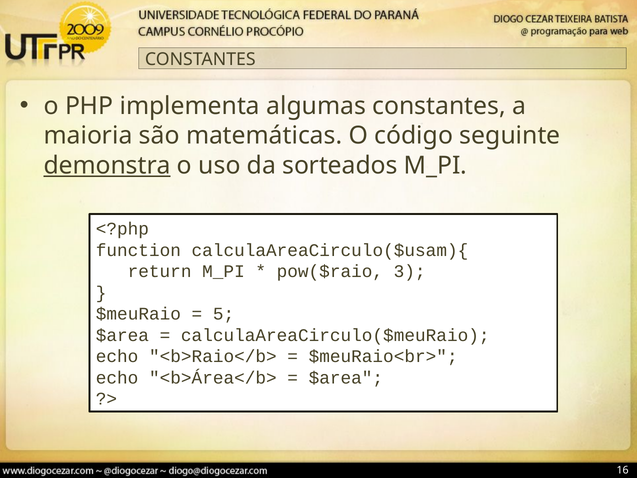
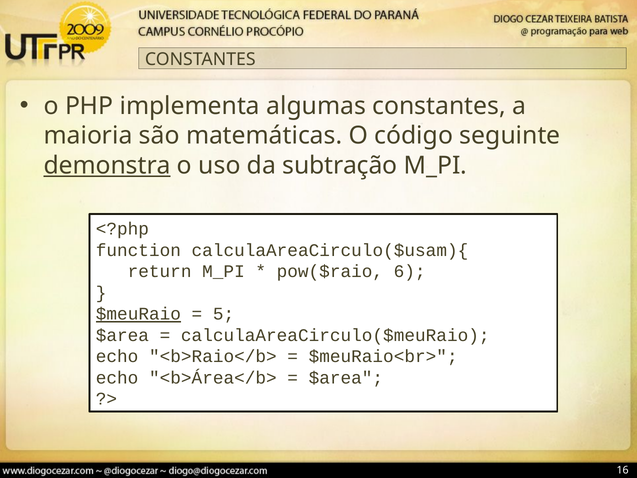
sorteados: sorteados -> subtração
3: 3 -> 6
$meuRaio underline: none -> present
